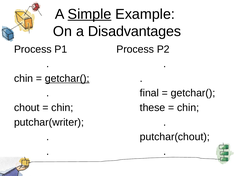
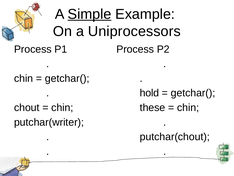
Disadvantages: Disadvantages -> Uniprocessors
getchar( at (67, 78) underline: present -> none
final: final -> hold
